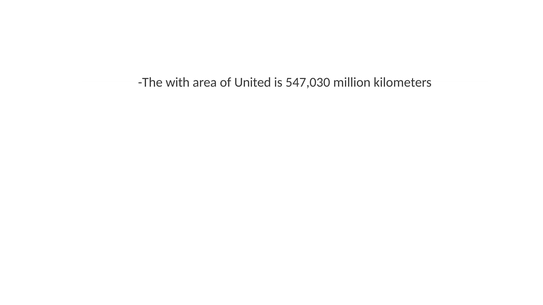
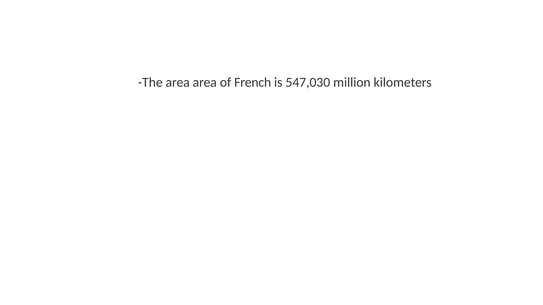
The with: with -> area
United: United -> French
